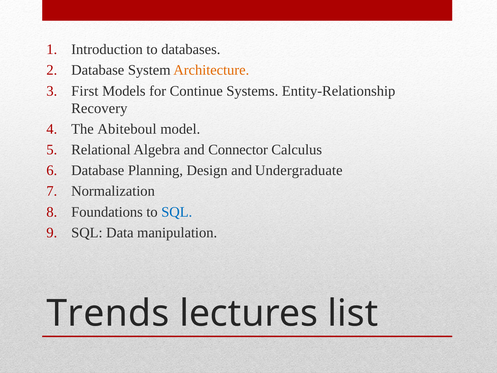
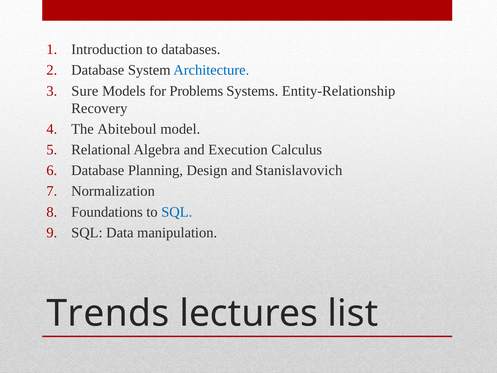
Architecture colour: orange -> blue
First: First -> Sure
Continue: Continue -> Problems
Connector: Connector -> Execution
Undergraduate: Undergraduate -> Stanislavovich
